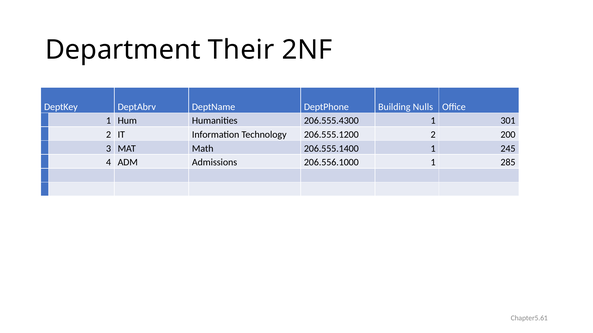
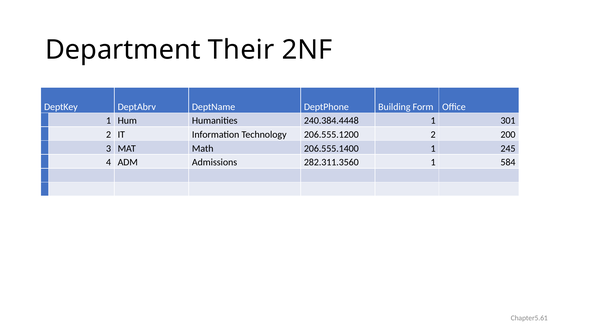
Nulls: Nulls -> Form
206.555.4300: 206.555.4300 -> 240.384.4448
206.556.1000: 206.556.1000 -> 282.311.3560
285: 285 -> 584
